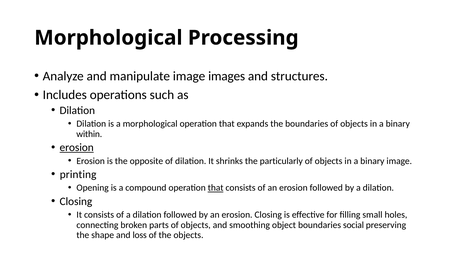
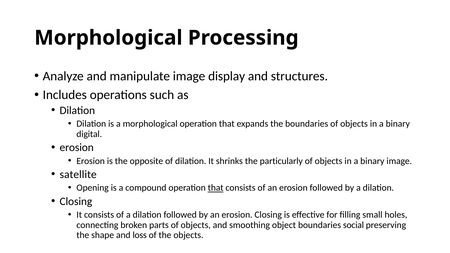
images: images -> display
within: within -> digital
erosion at (77, 148) underline: present -> none
printing: printing -> satellite
